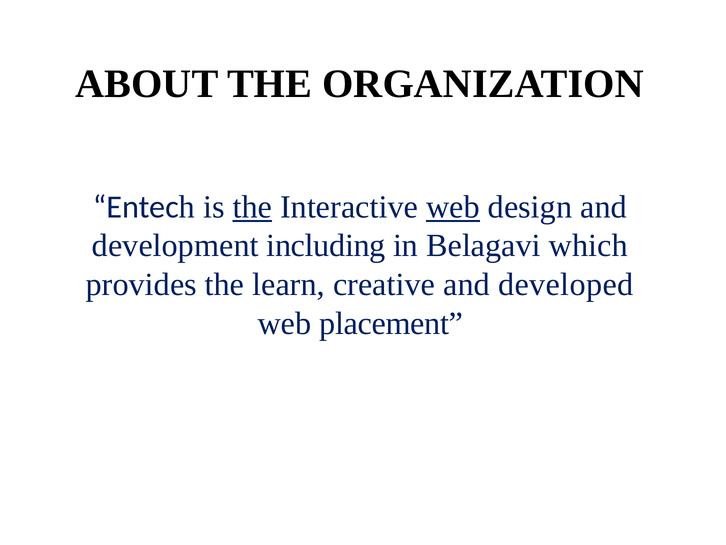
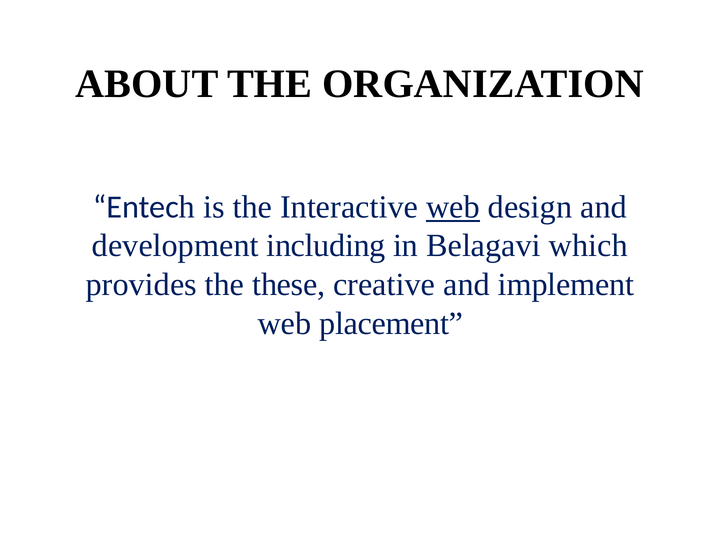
the at (252, 207) underline: present -> none
learn: learn -> these
developed: developed -> implement
